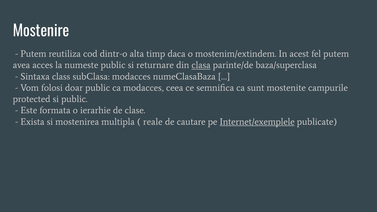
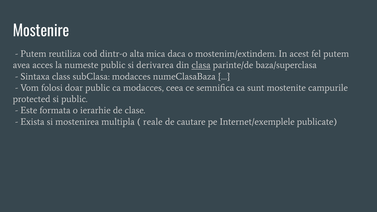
timp: timp -> mica
returnare: returnare -> derivarea
Internet/exemplele underline: present -> none
